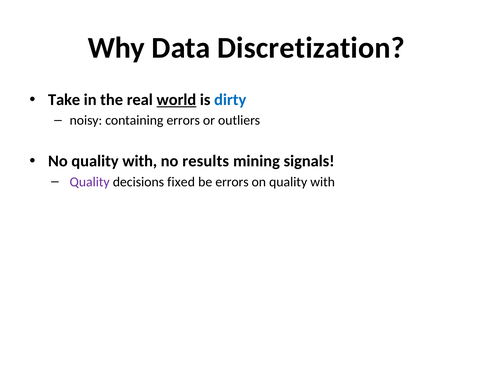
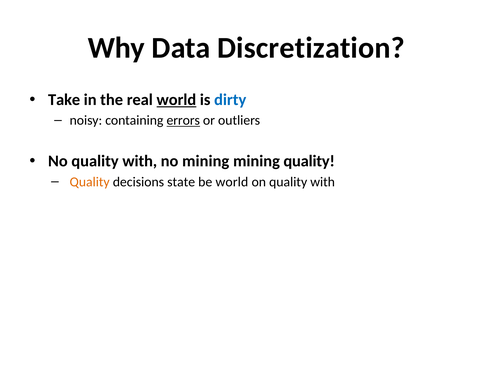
errors at (183, 120) underline: none -> present
no results: results -> mining
mining signals: signals -> quality
Quality at (90, 182) colour: purple -> orange
fixed: fixed -> state
be errors: errors -> world
